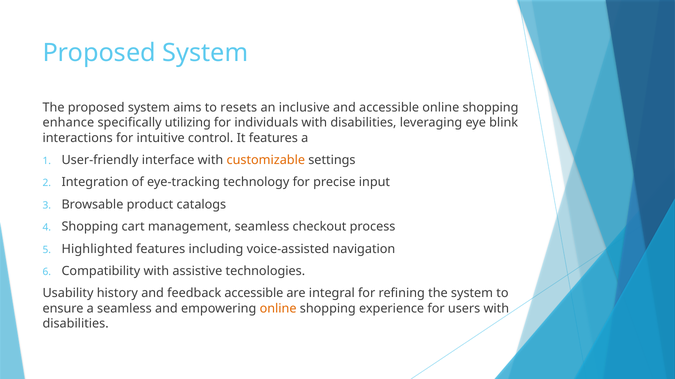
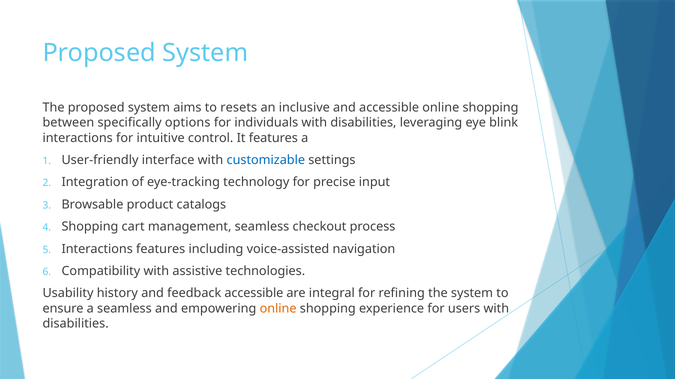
enhance: enhance -> between
utilizing: utilizing -> options
customizable colour: orange -> blue
Highlighted at (97, 249): Highlighted -> Interactions
